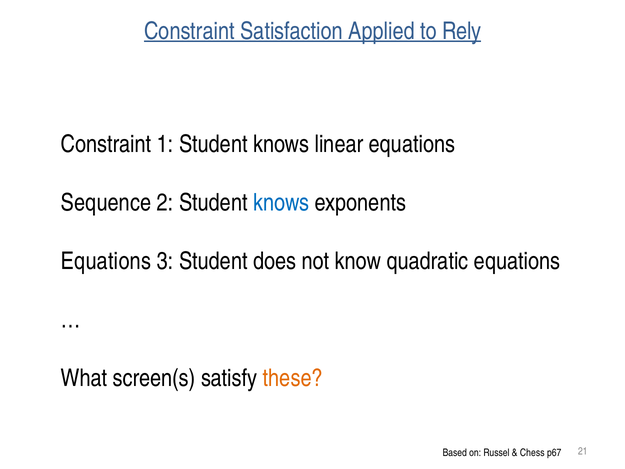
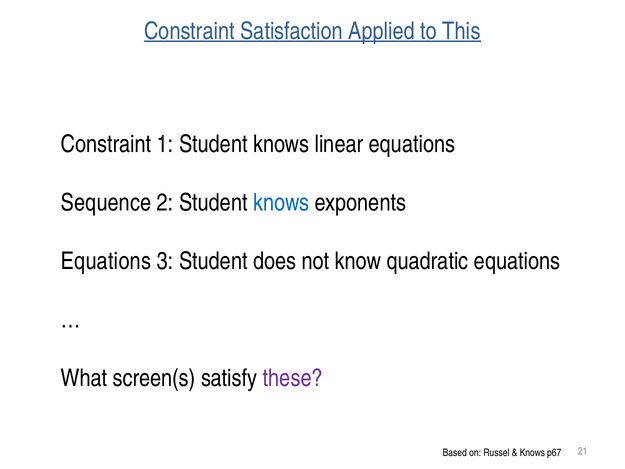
Rely: Rely -> This
these colour: orange -> purple
Chess at (532, 453): Chess -> Knows
